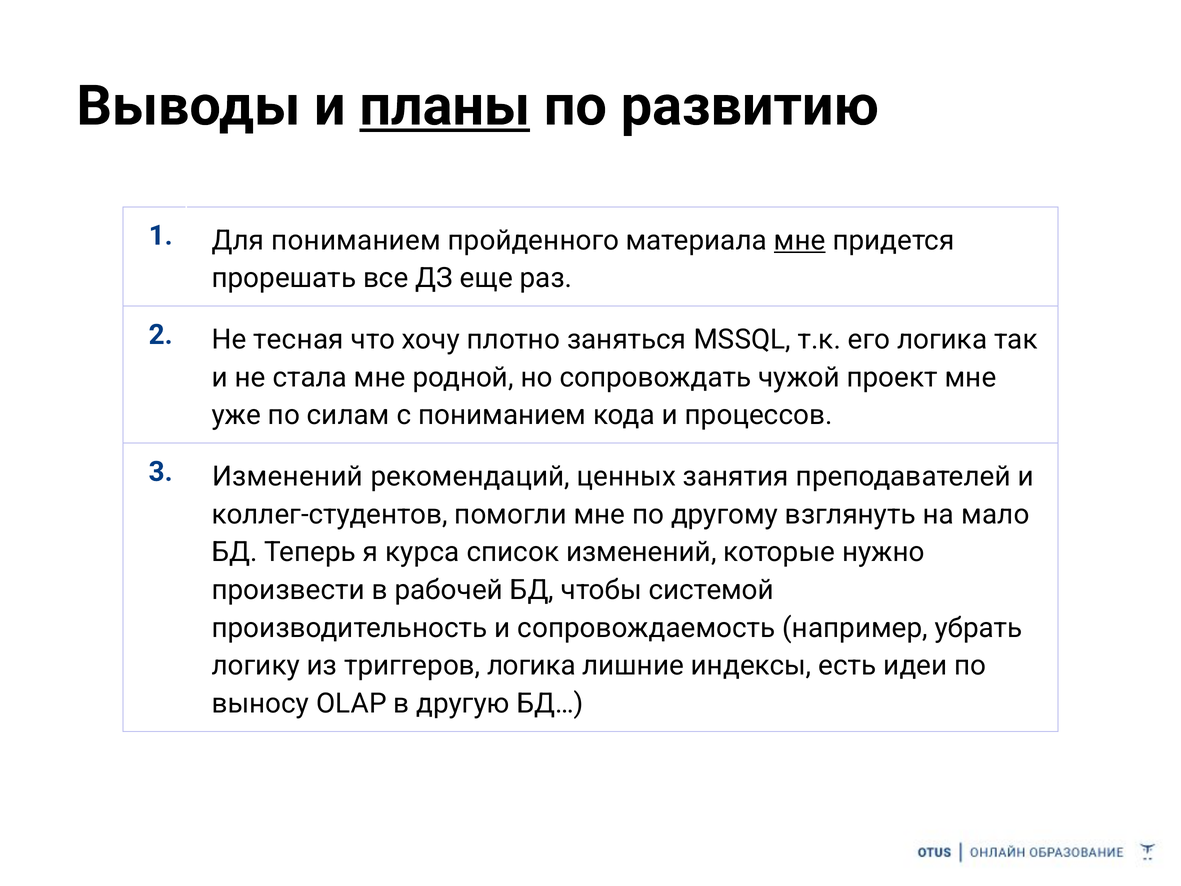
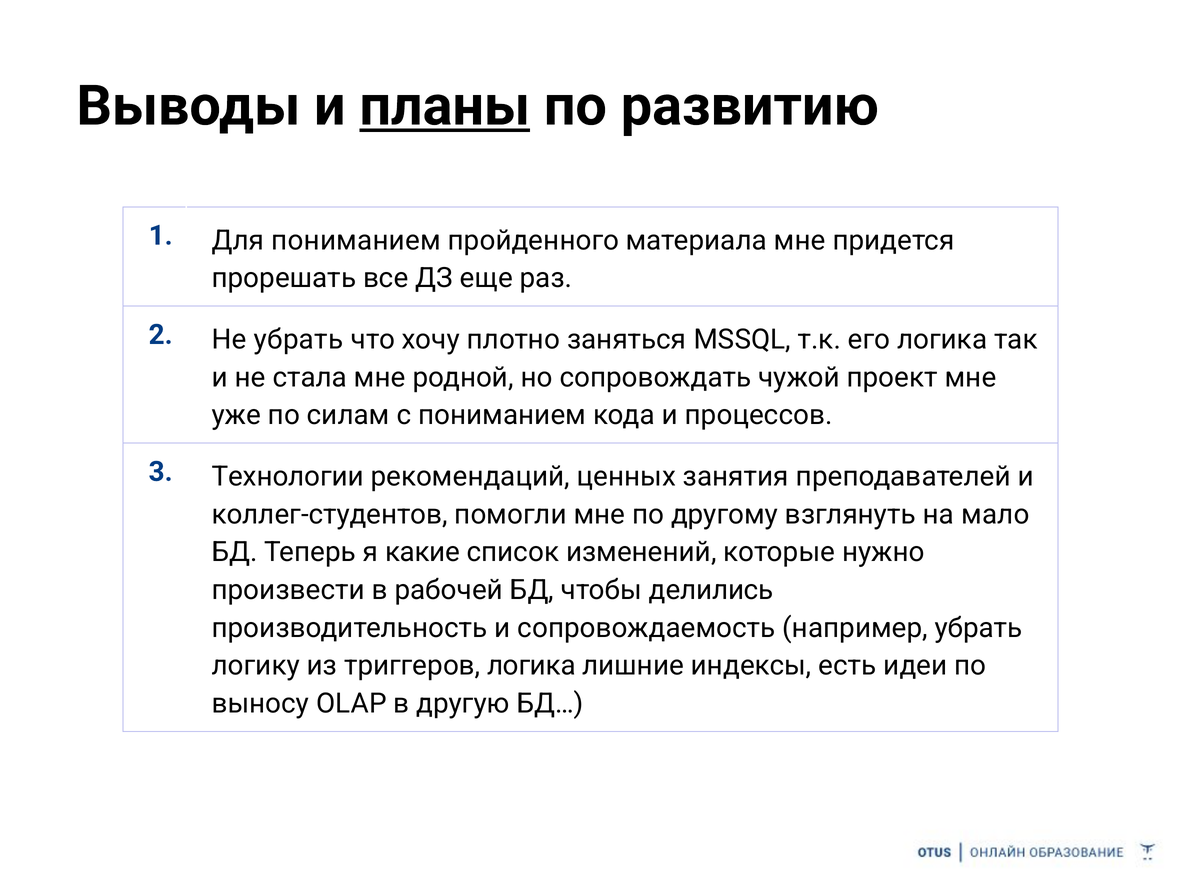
мне at (800, 240) underline: present -> none
Не тесная: тесная -> убрать
3 Изменений: Изменений -> Технологии
курса: курса -> какие
системой: системой -> делились
